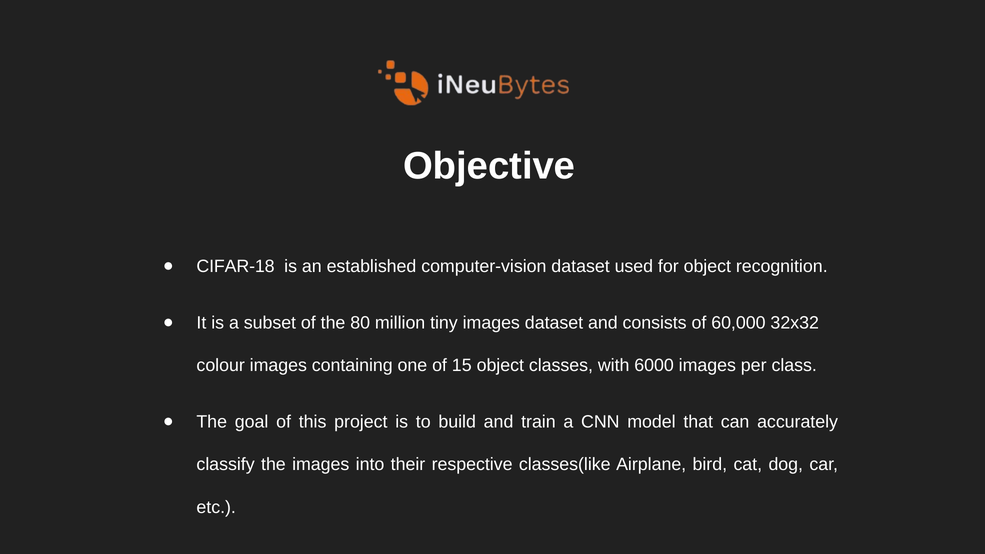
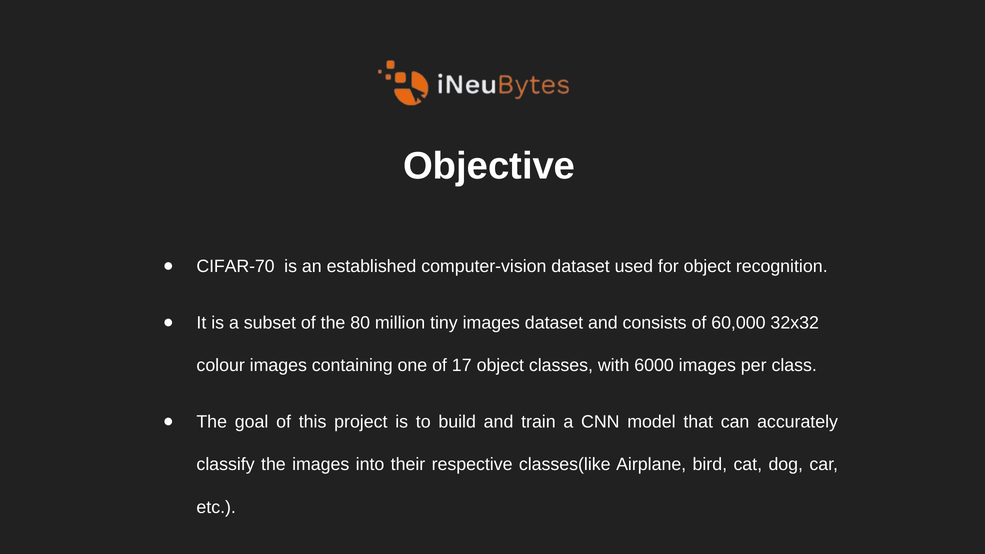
CIFAR-18: CIFAR-18 -> CIFAR-70
15: 15 -> 17
